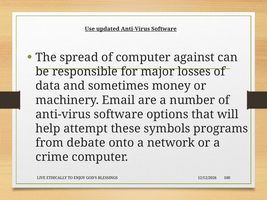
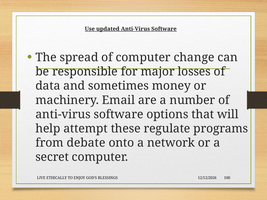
against: against -> change
symbols: symbols -> regulate
crime: crime -> secret
